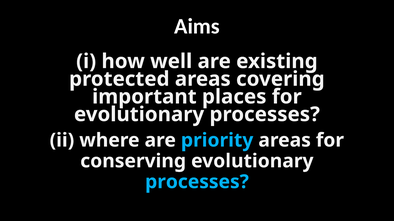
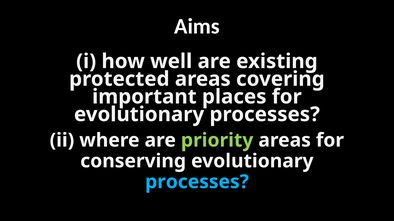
priority colour: light blue -> light green
